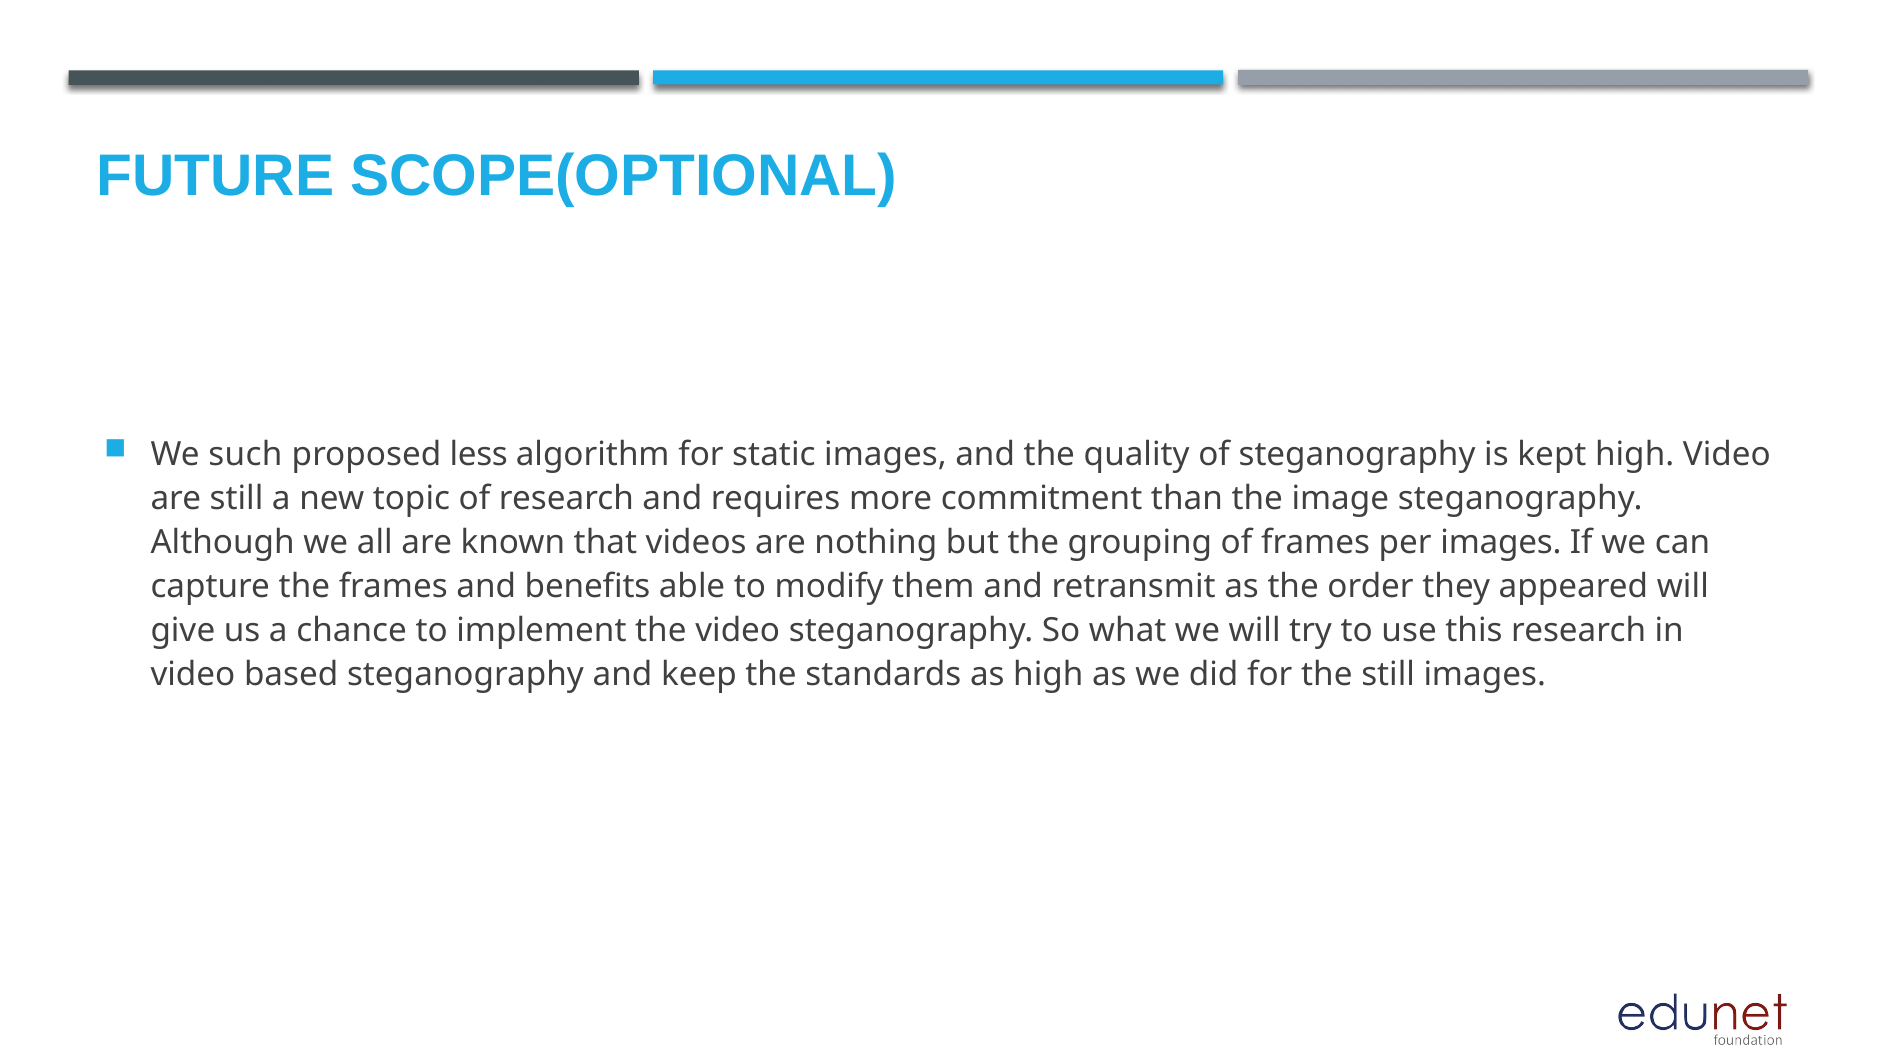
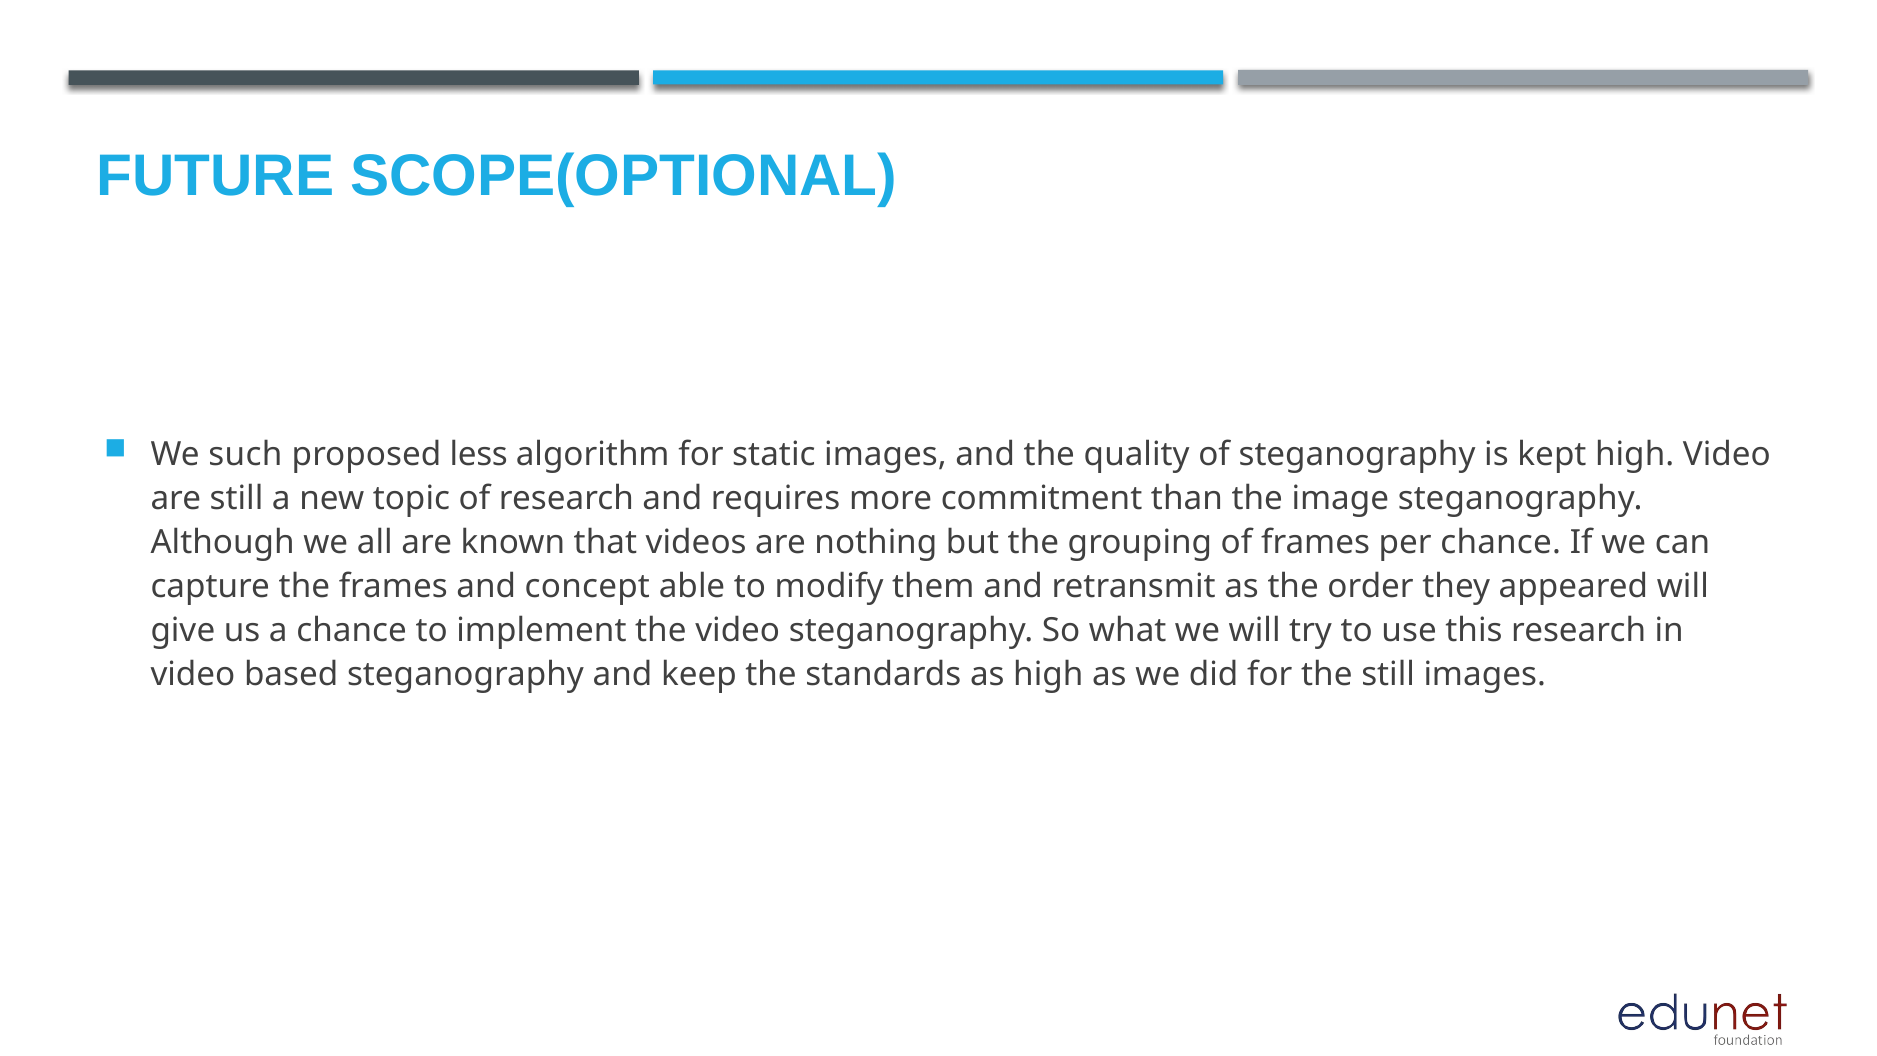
per images: images -> chance
benefits: benefits -> concept
